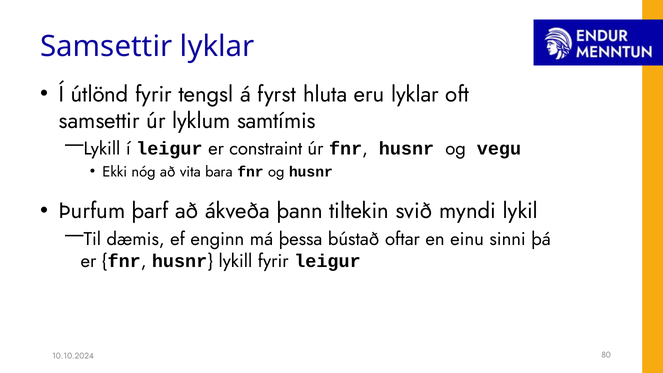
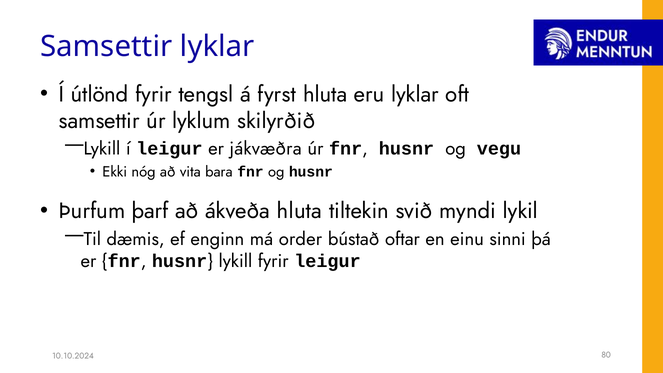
samtímis: samtímis -> skilyrðið
constraint: constraint -> jákvæðra
ákveða þann: þann -> hluta
þessa: þessa -> order
